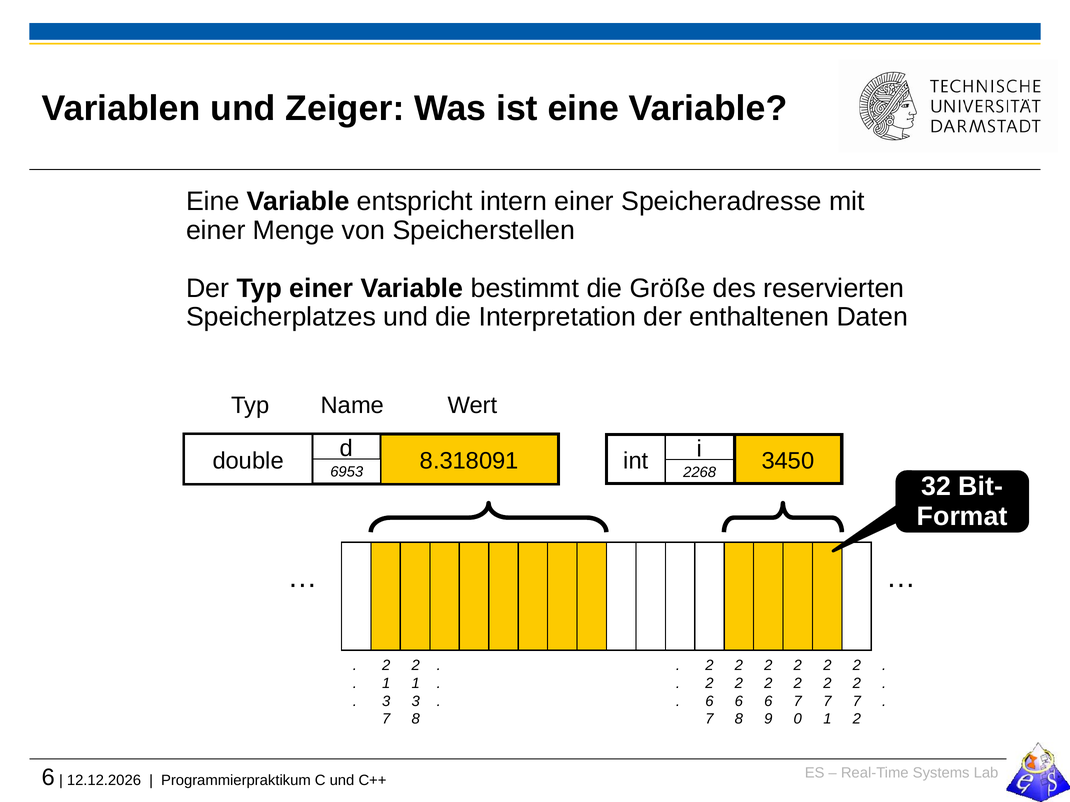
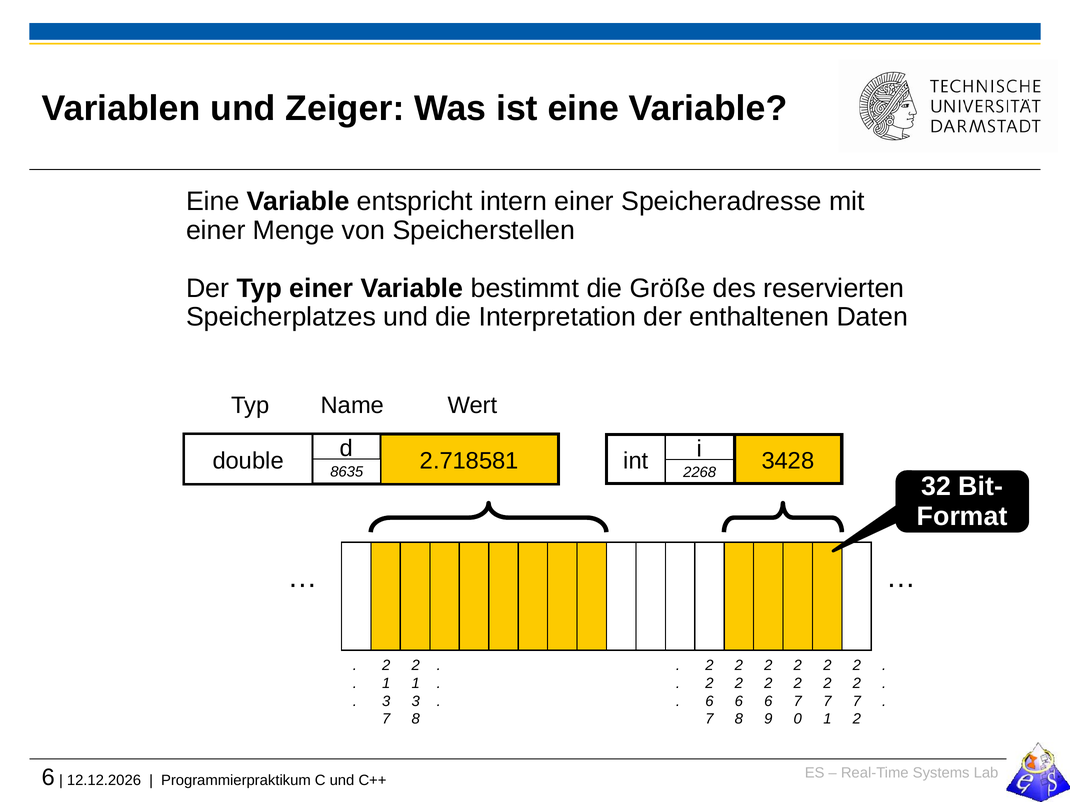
8.318091: 8.318091 -> 2.718581
3450: 3450 -> 3428
6953: 6953 -> 8635
